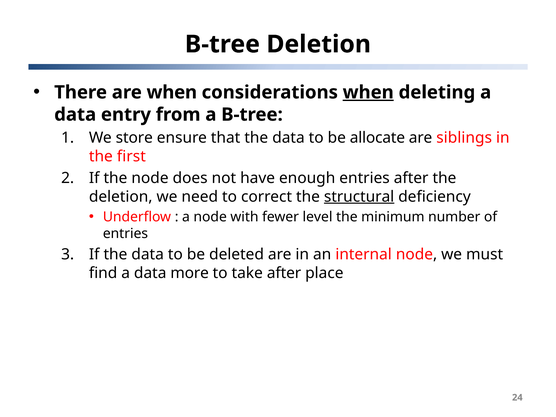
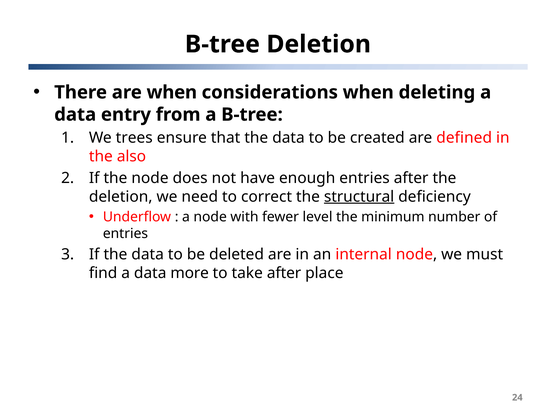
when at (368, 92) underline: present -> none
store: store -> trees
allocate: allocate -> created
siblings: siblings -> defined
first: first -> also
